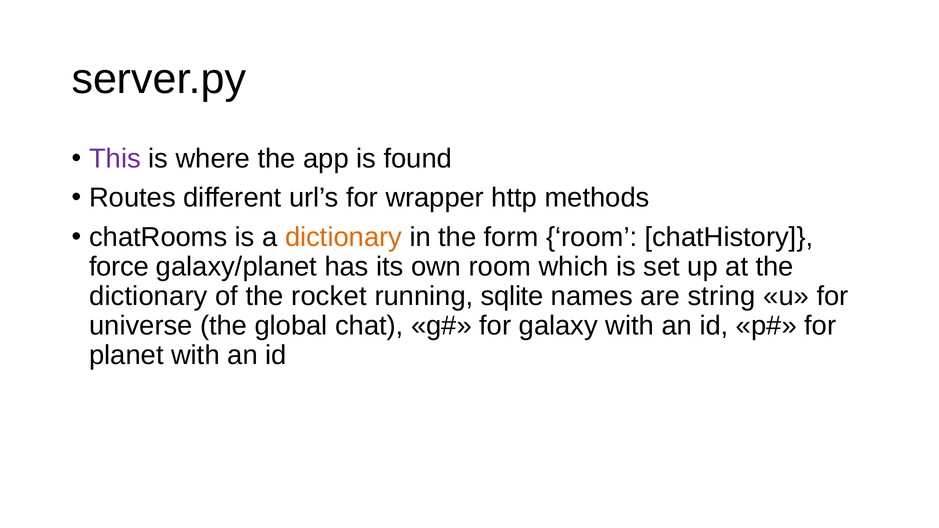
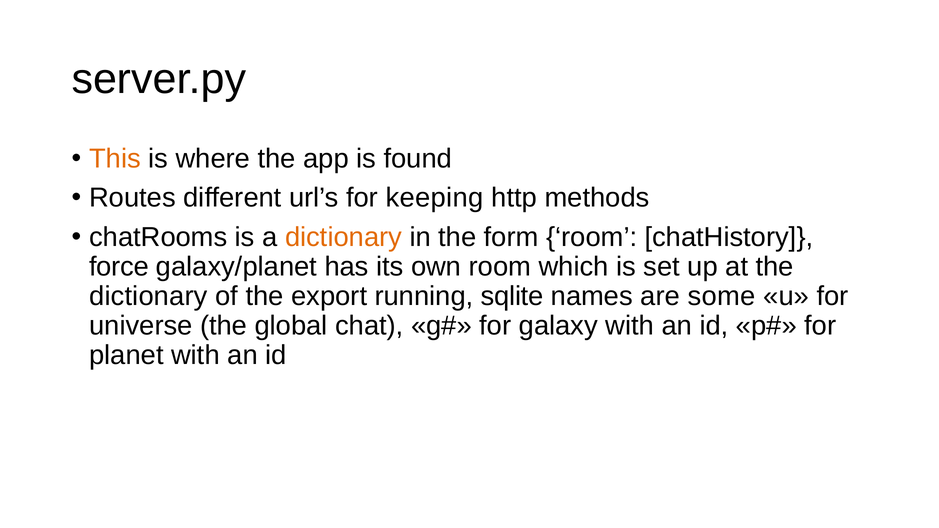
This colour: purple -> orange
wrapper: wrapper -> keeping
rocket: rocket -> export
string: string -> some
